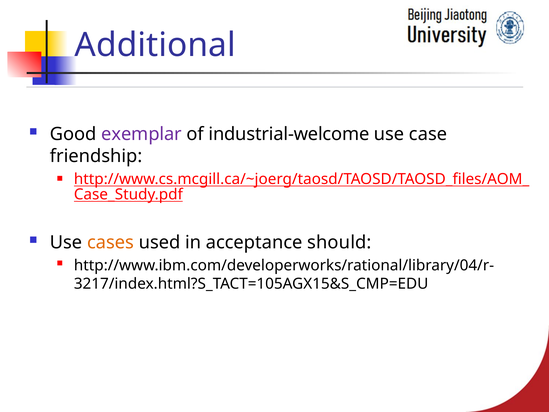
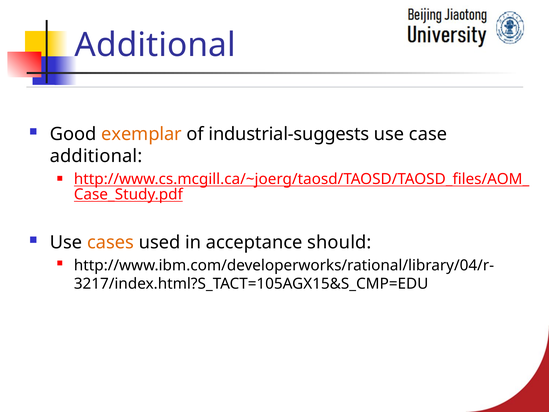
exemplar colour: purple -> orange
industrial-welcome: industrial-welcome -> industrial-suggests
friendship at (96, 156): friendship -> additional
